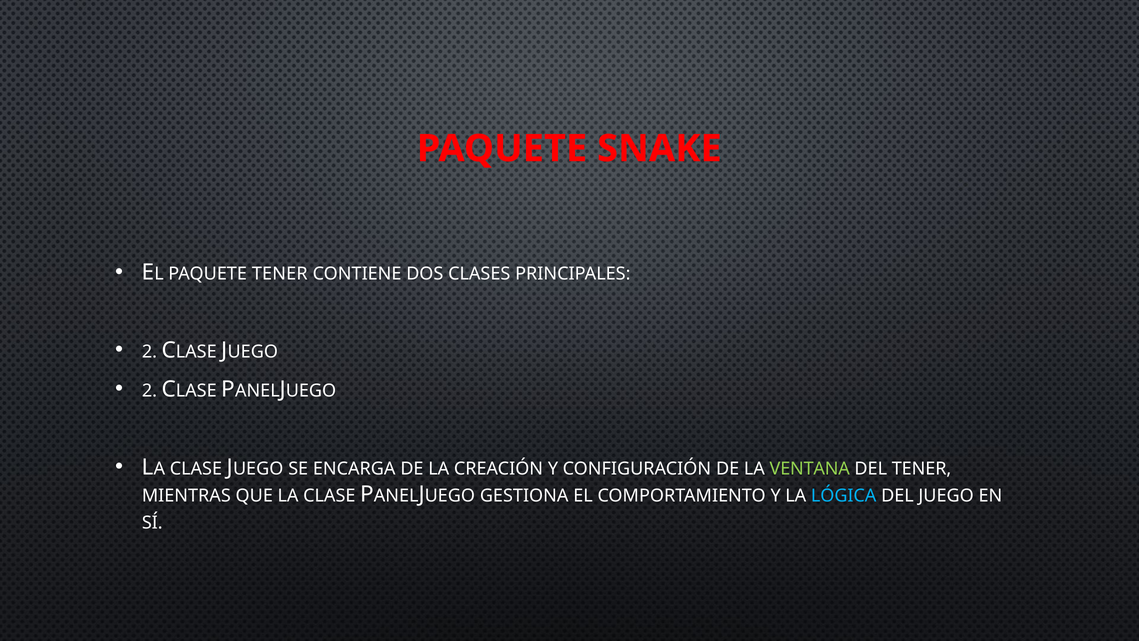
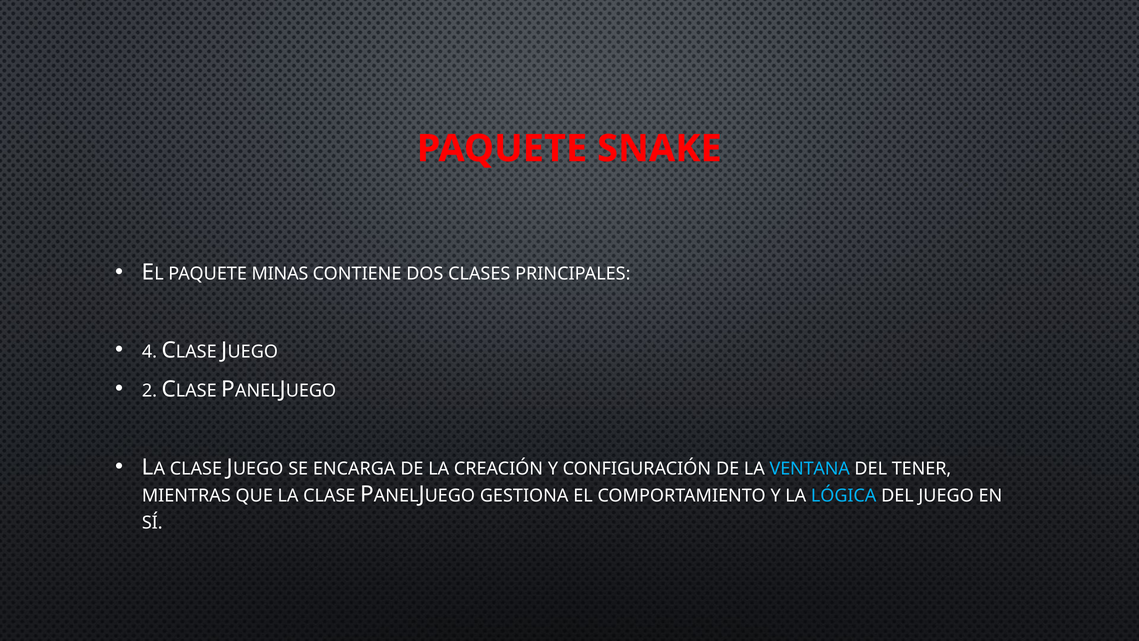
PAQUETE TENER: TENER -> MINAS
2 at (149, 352): 2 -> 4
VENTANA colour: light green -> light blue
